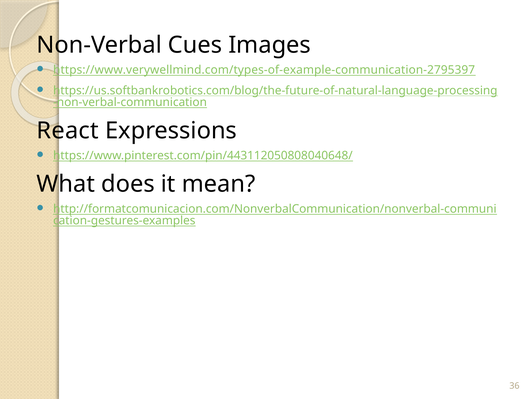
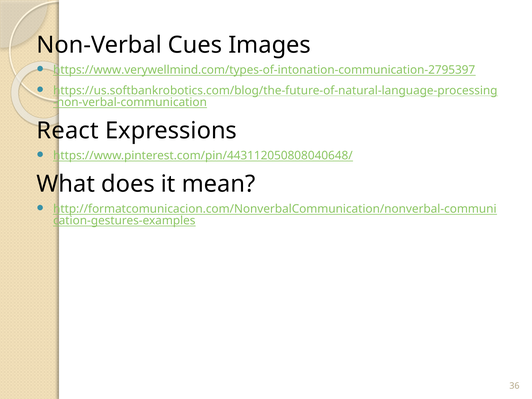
https://www.verywellmind.com/types-of-example-communication-2795397: https://www.verywellmind.com/types-of-example-communication-2795397 -> https://www.verywellmind.com/types-of-intonation-communication-2795397
